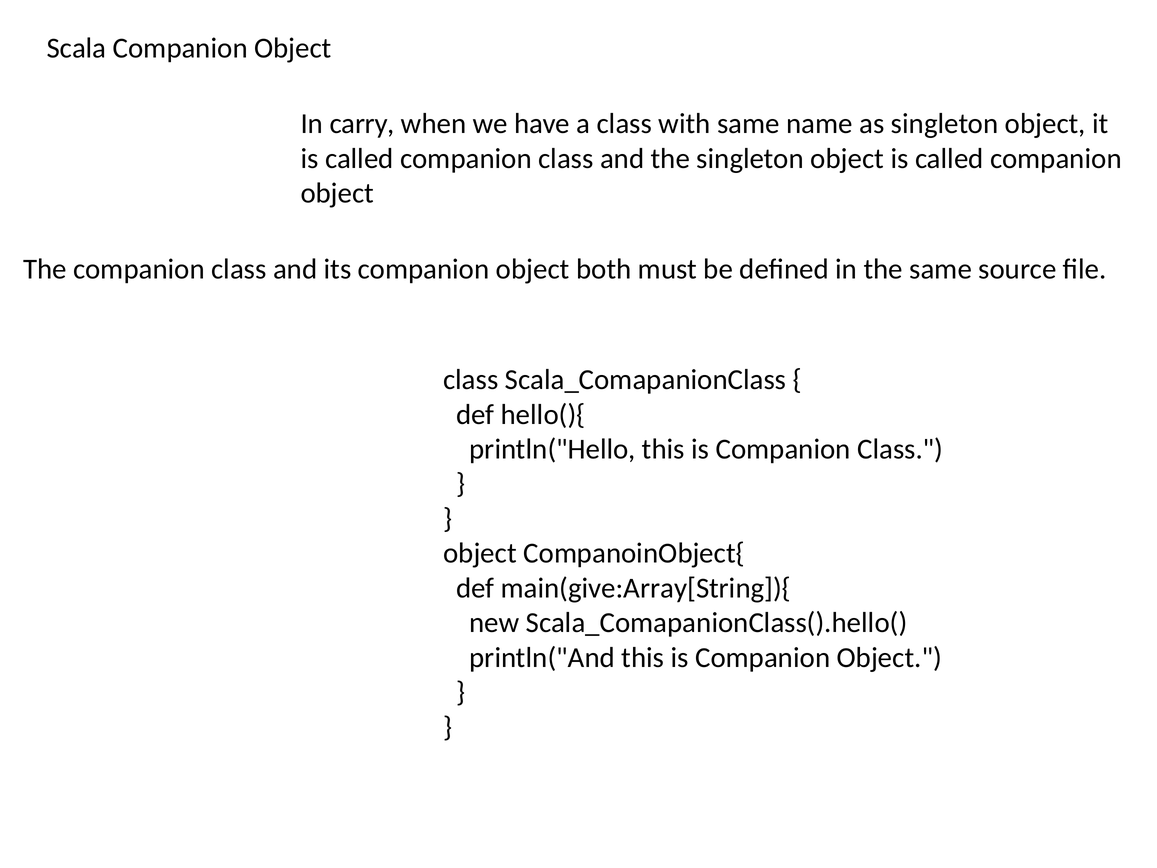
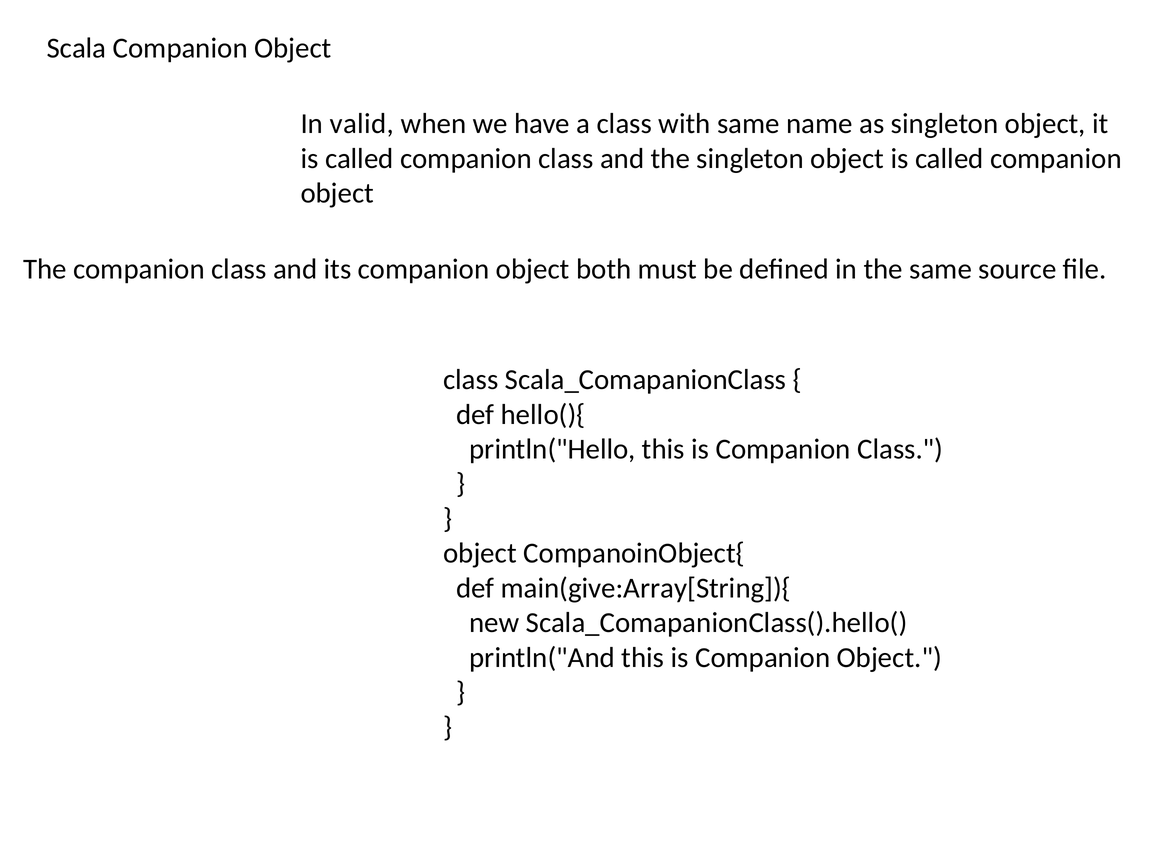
carry: carry -> valid
